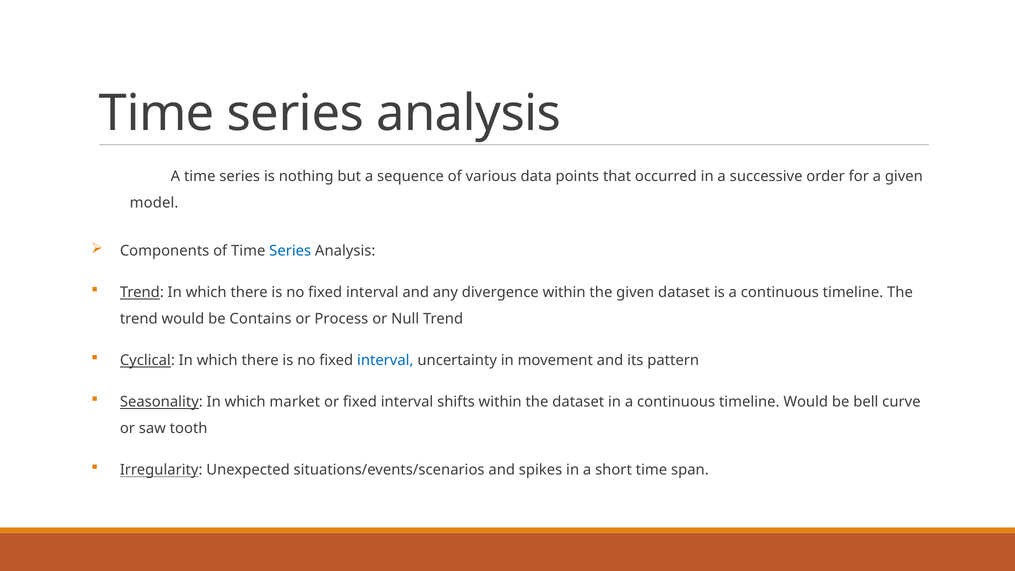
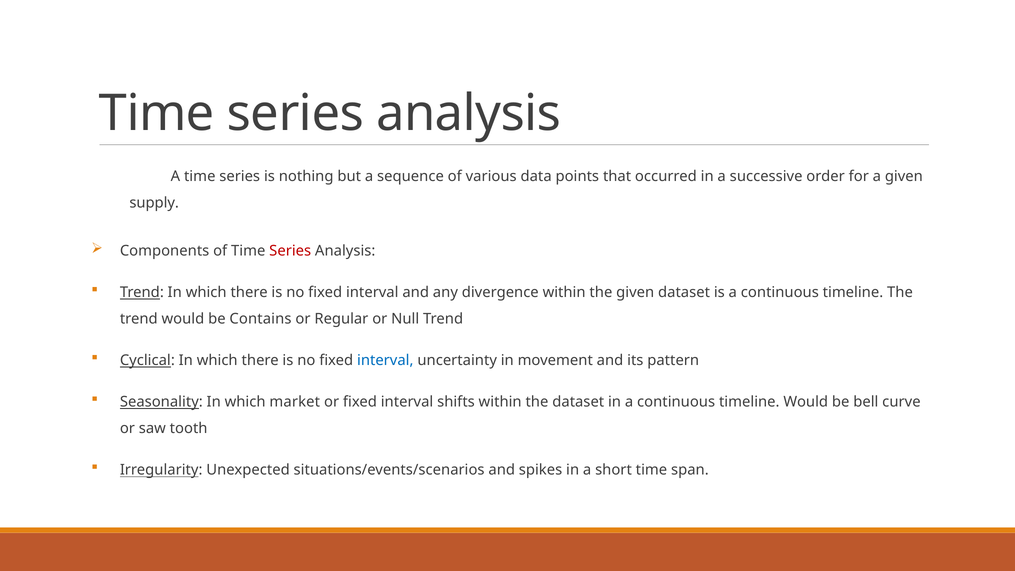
model: model -> supply
Series at (290, 251) colour: blue -> red
Process: Process -> Regular
